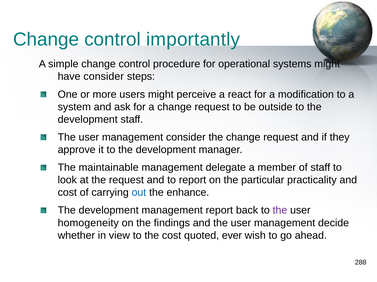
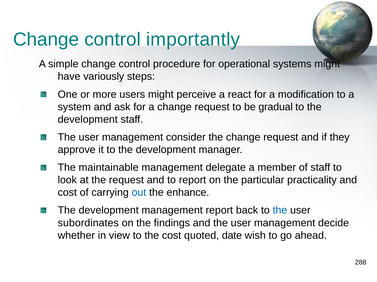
have consider: consider -> variously
outside: outside -> gradual
the at (280, 211) colour: purple -> blue
homogeneity: homogeneity -> subordinates
ever: ever -> date
